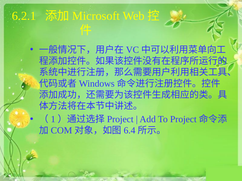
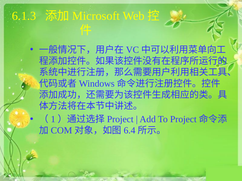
6.2.1: 6.2.1 -> 6.1.3
